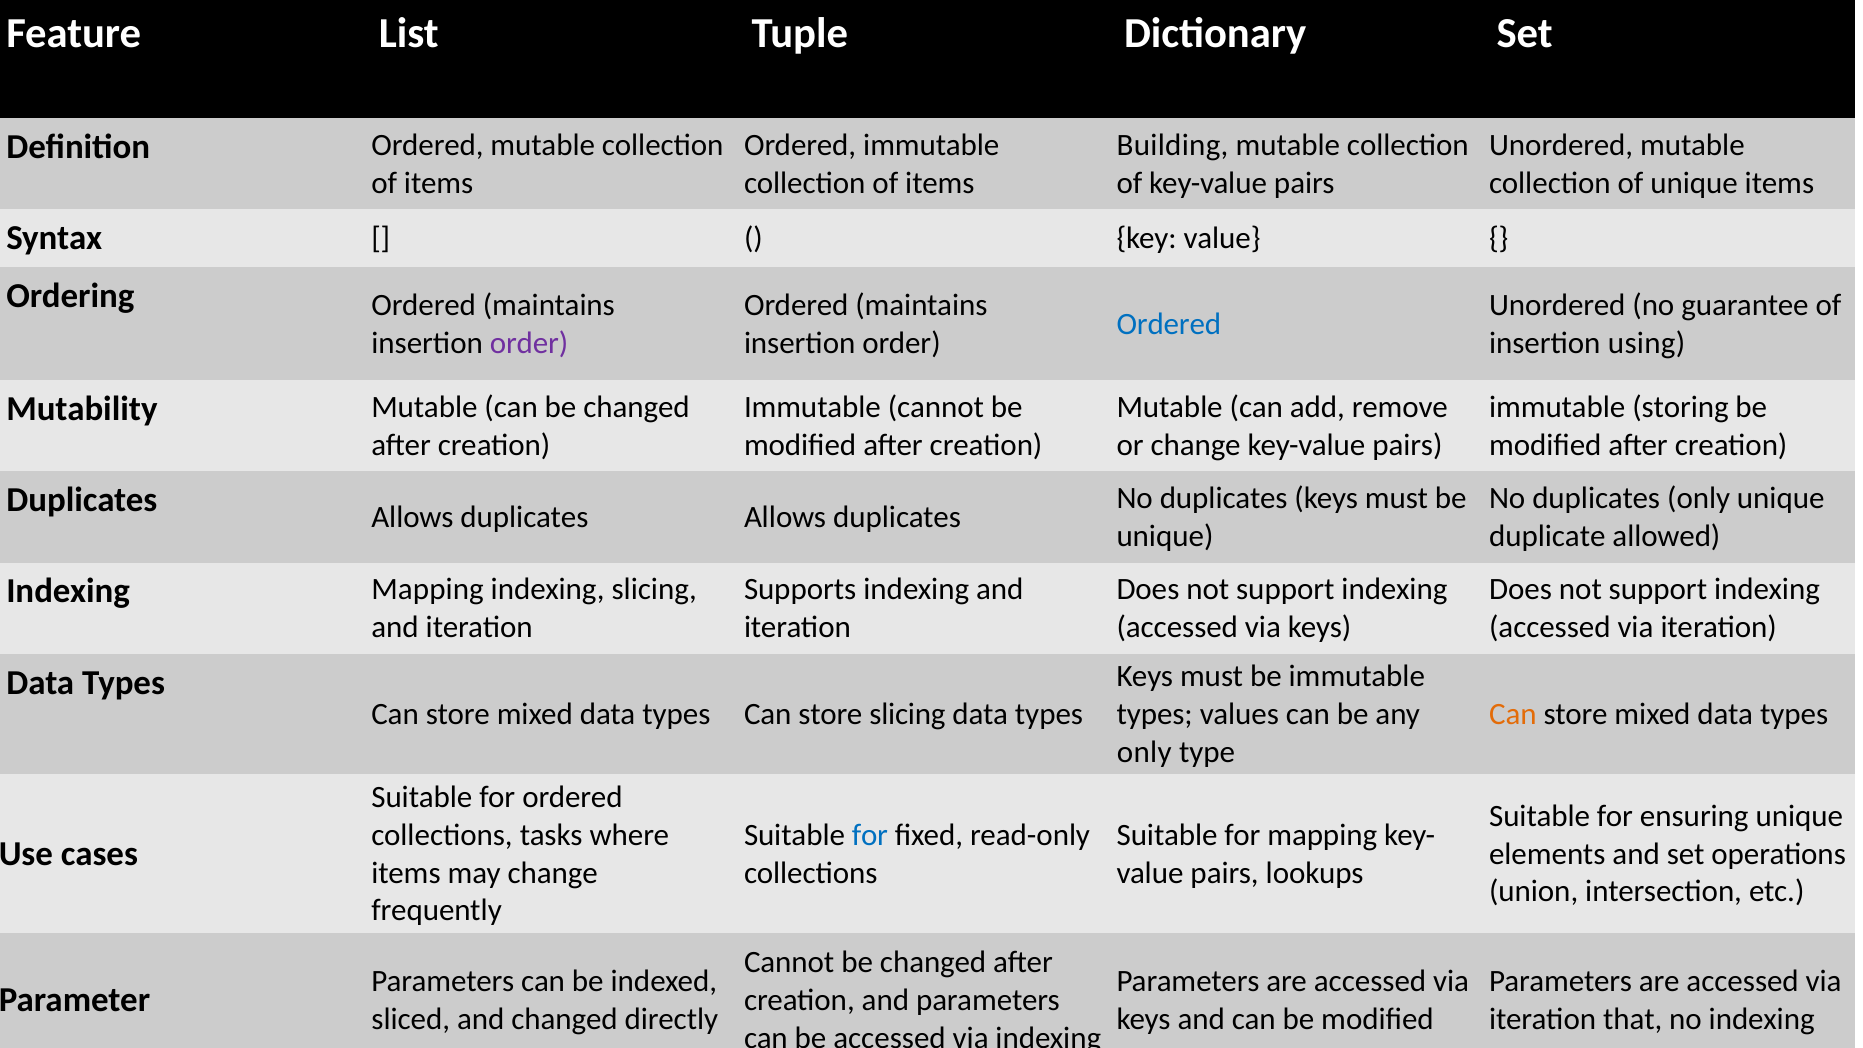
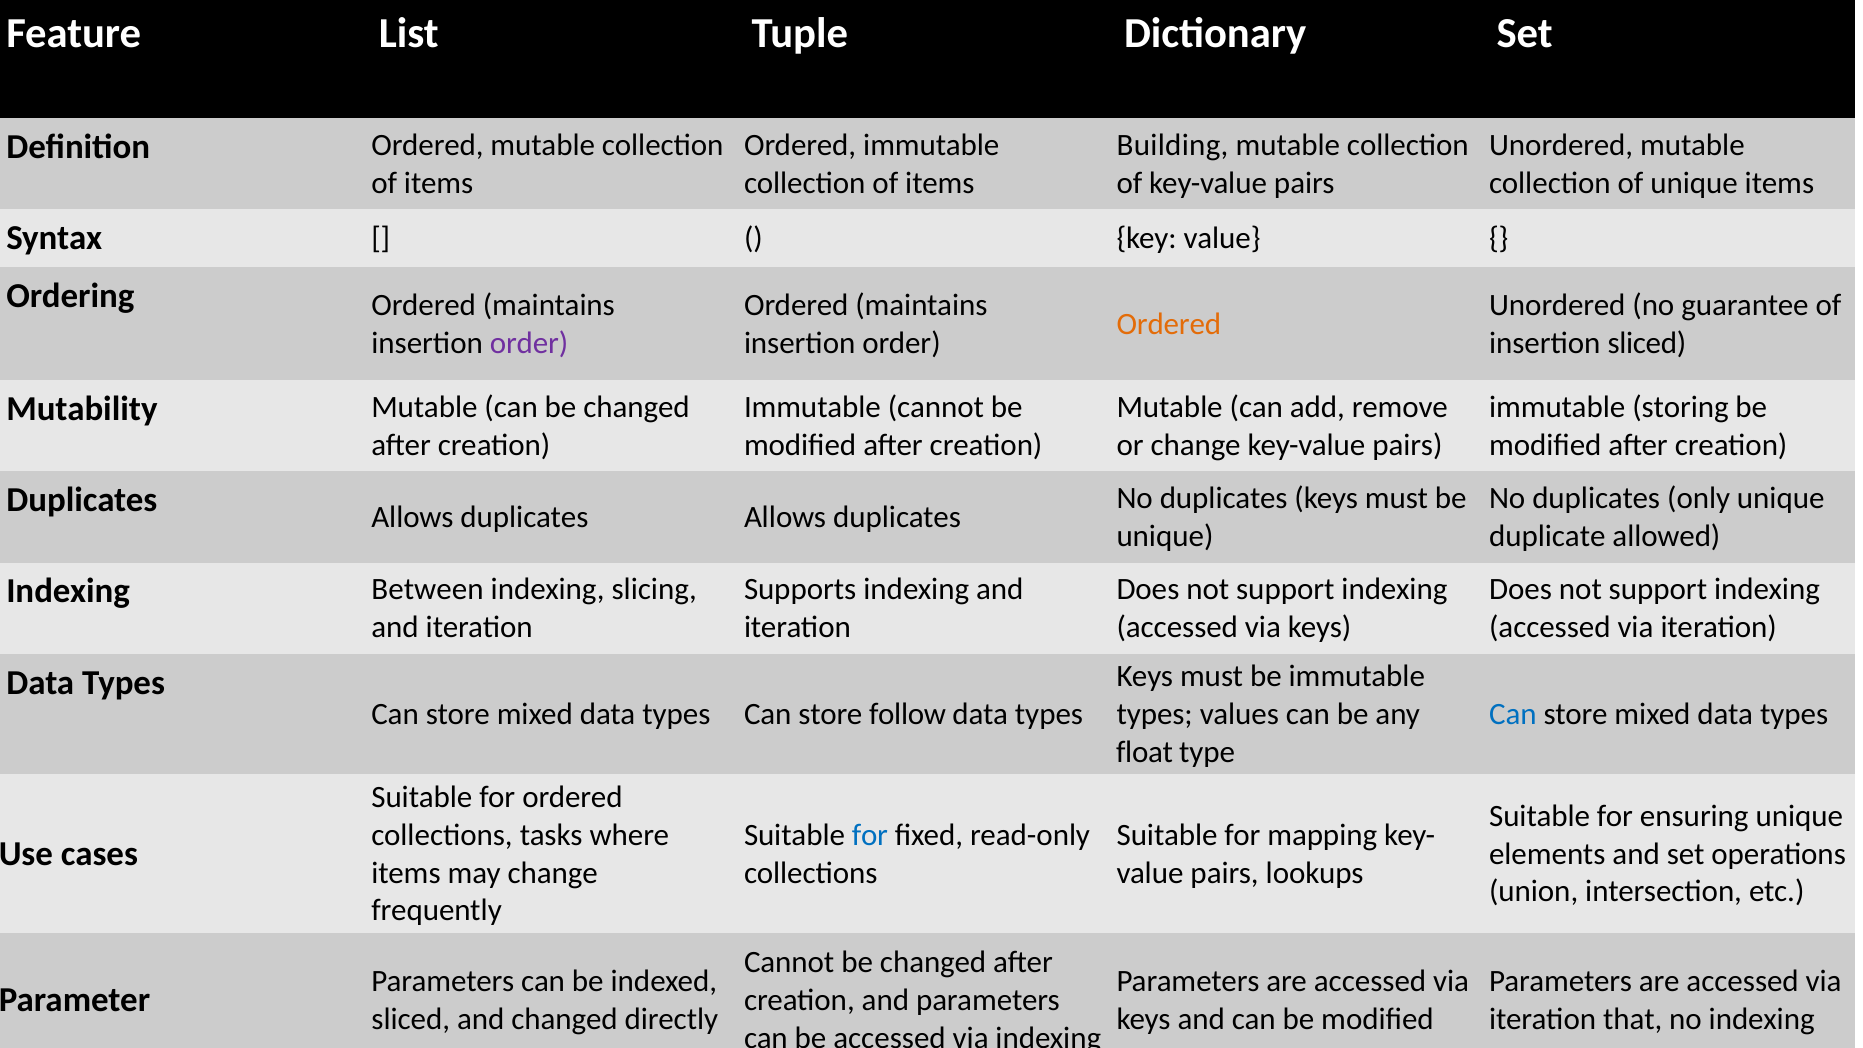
Ordered at (1169, 324) colour: blue -> orange
insertion using: using -> sliced
Indexing Mapping: Mapping -> Between
store slicing: slicing -> follow
Can at (1513, 714) colour: orange -> blue
only at (1144, 752): only -> float
